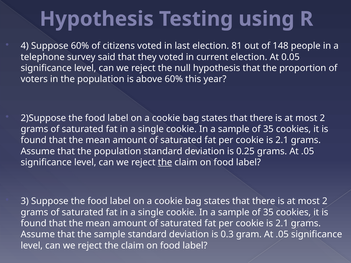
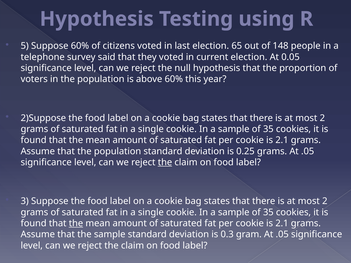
4: 4 -> 5
81: 81 -> 65
the at (76, 224) underline: none -> present
